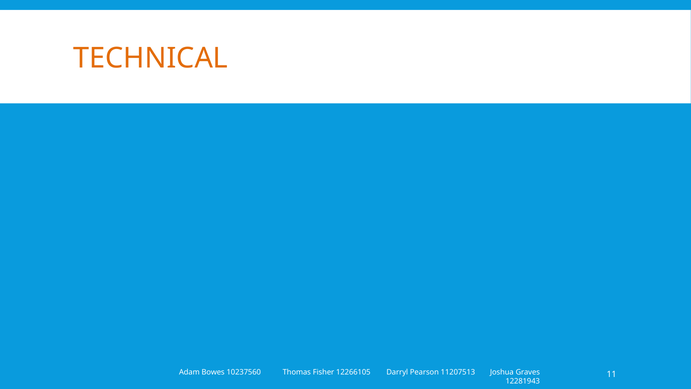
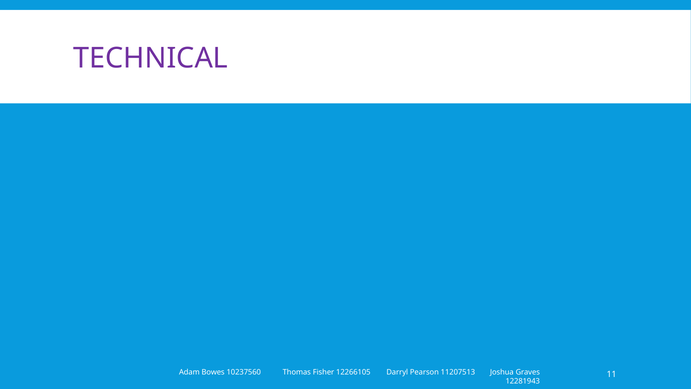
TECHNICAL colour: orange -> purple
